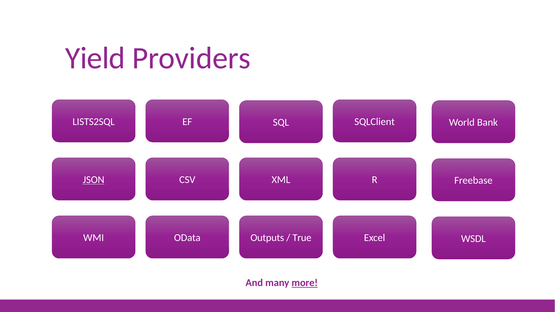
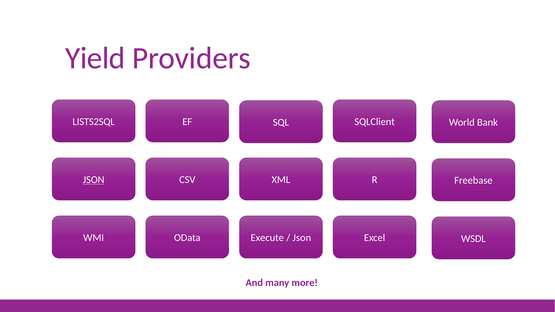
Outputs: Outputs -> Execute
True at (302, 238): True -> Json
more underline: present -> none
